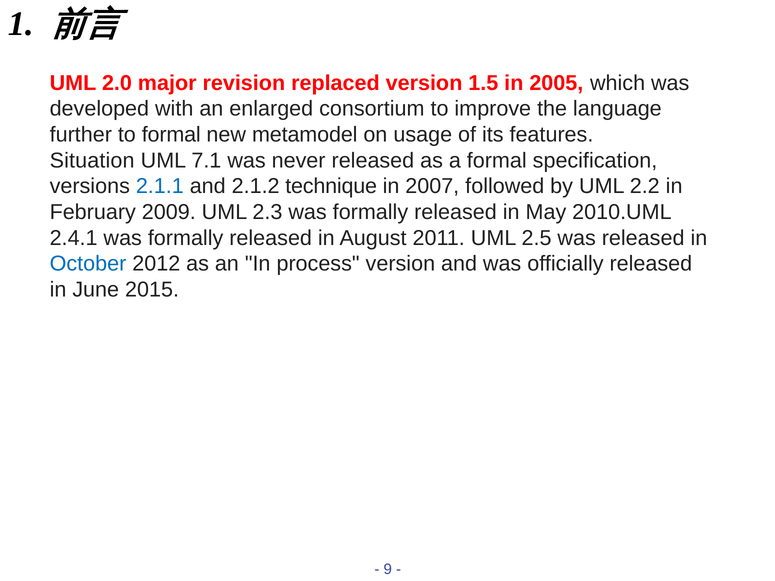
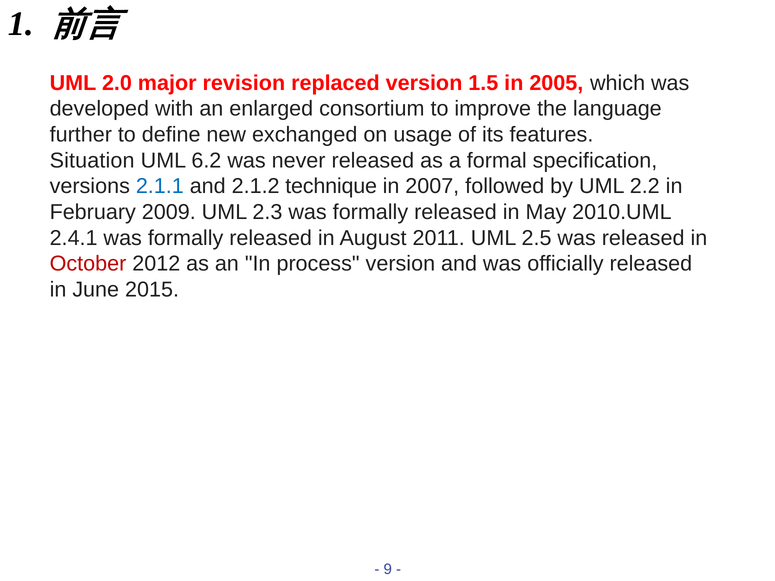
to formal: formal -> define
metamodel: metamodel -> exchanged
7.1: 7.1 -> 6.2
October colour: blue -> red
